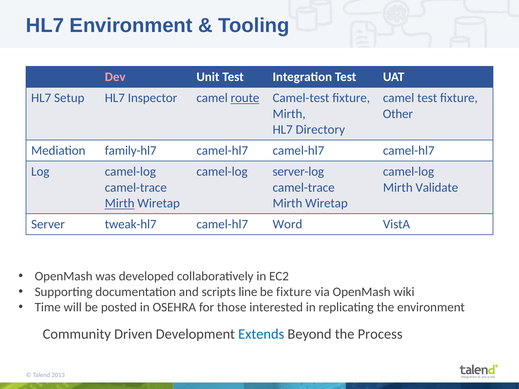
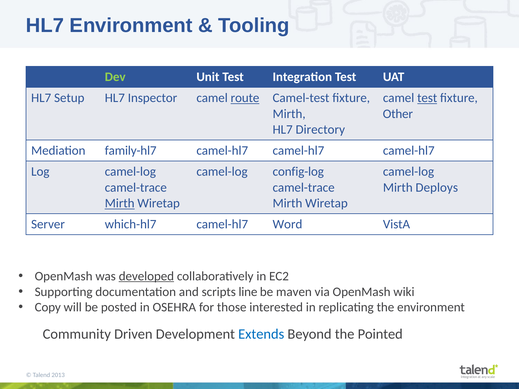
Dev colour: pink -> light green
test at (427, 98) underline: none -> present
server-log: server-log -> config-log
Validate: Validate -> Deploys
tweak-hl7: tweak-hl7 -> which-hl7
developed underline: none -> present
be fixture: fixture -> maven
Time: Time -> Copy
Process: Process -> Pointed
